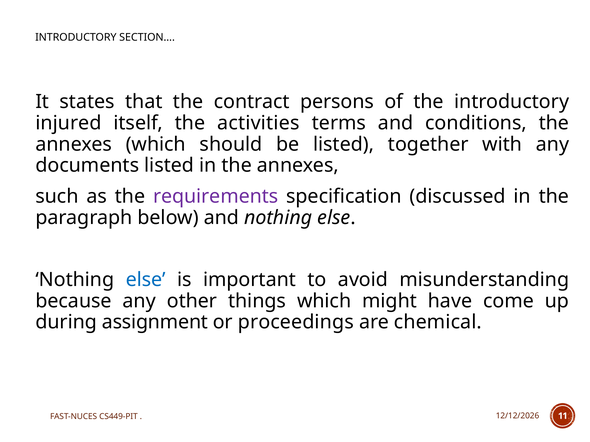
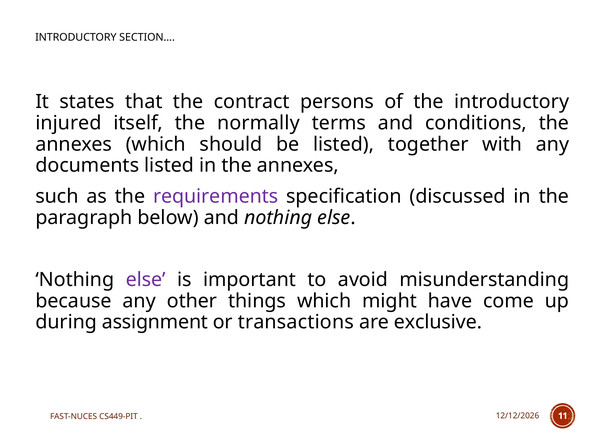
activities: activities -> normally
else at (146, 280) colour: blue -> purple
proceedings: proceedings -> transactions
chemical: chemical -> exclusive
